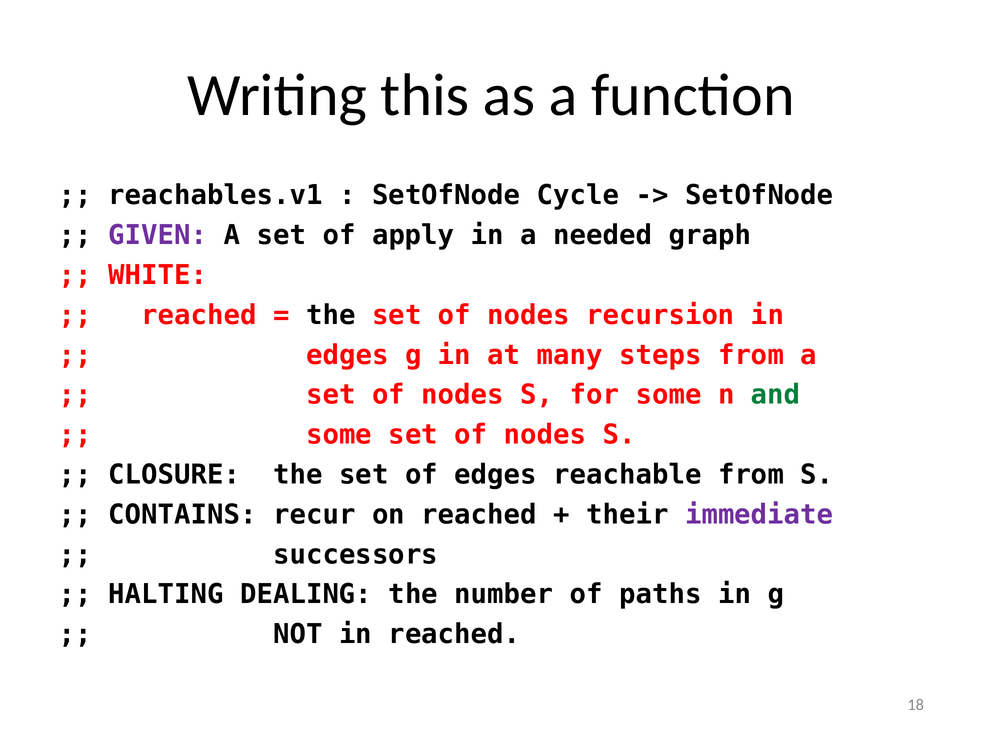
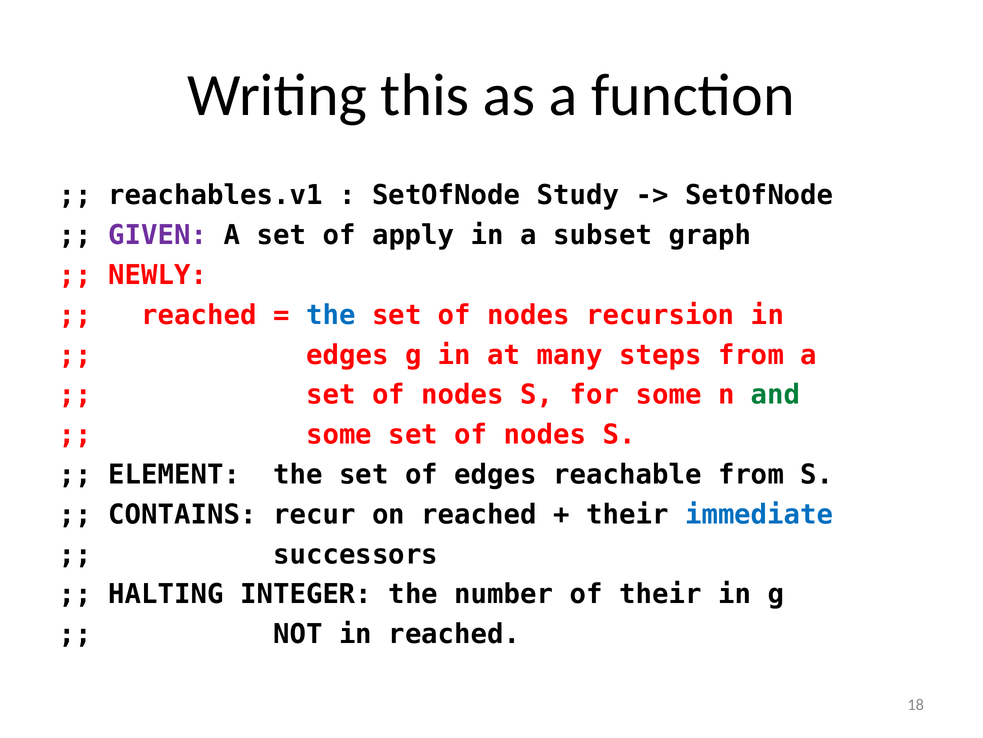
Cycle: Cycle -> Study
needed: needed -> subset
WHITE: WHITE -> NEWLY
the at (331, 315) colour: black -> blue
CLOSURE: CLOSURE -> ELEMENT
immediate colour: purple -> blue
DEALING: DEALING -> INTEGER
of paths: paths -> their
